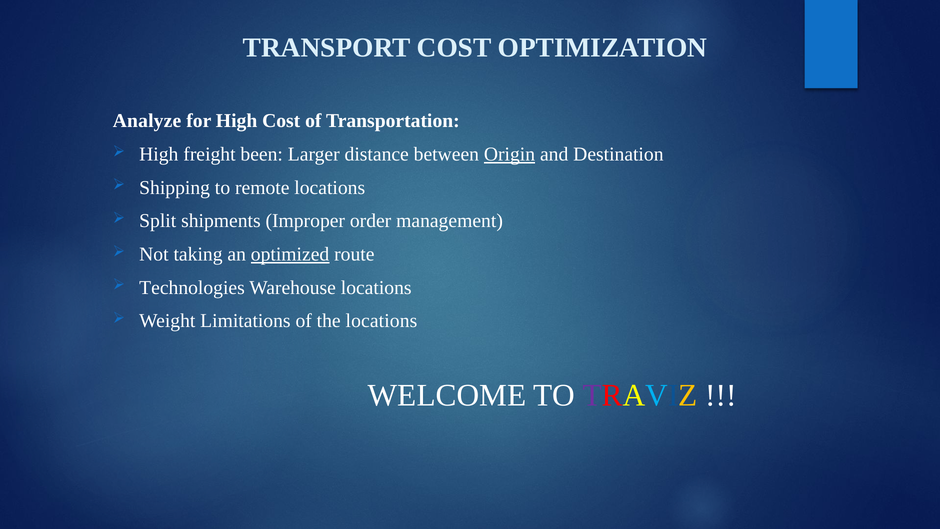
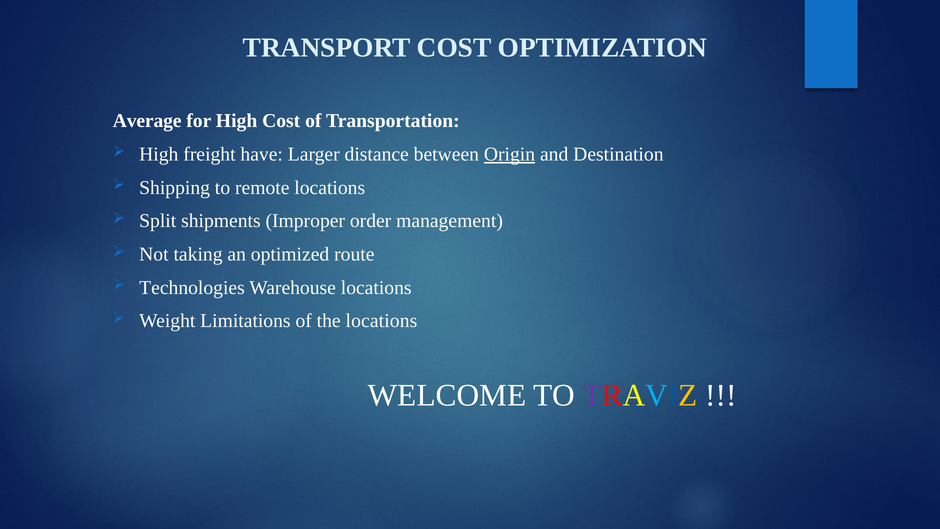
Analyze: Analyze -> Average
been: been -> have
optimized underline: present -> none
